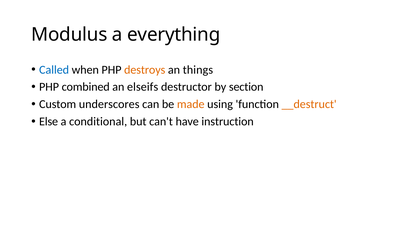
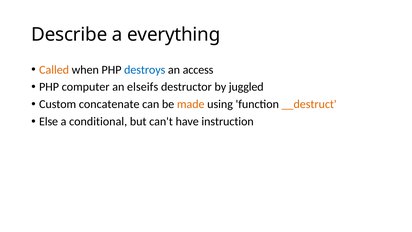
Modulus: Modulus -> Describe
Called colour: blue -> orange
destroys colour: orange -> blue
things: things -> access
combined: combined -> computer
section: section -> juggled
underscores: underscores -> concatenate
